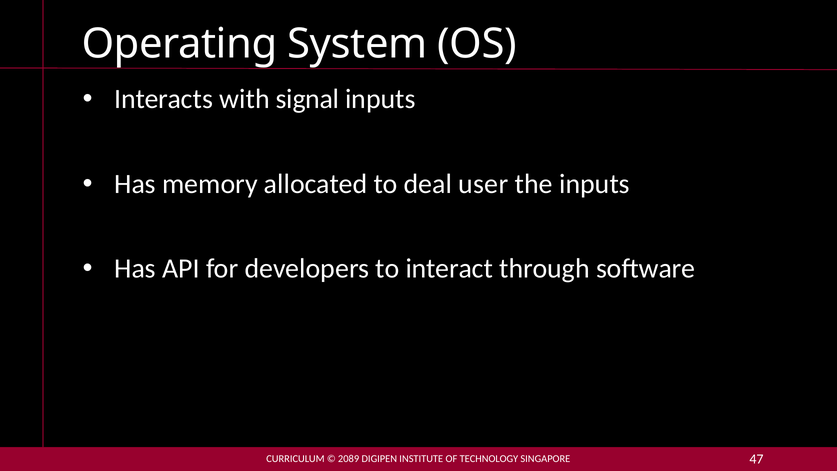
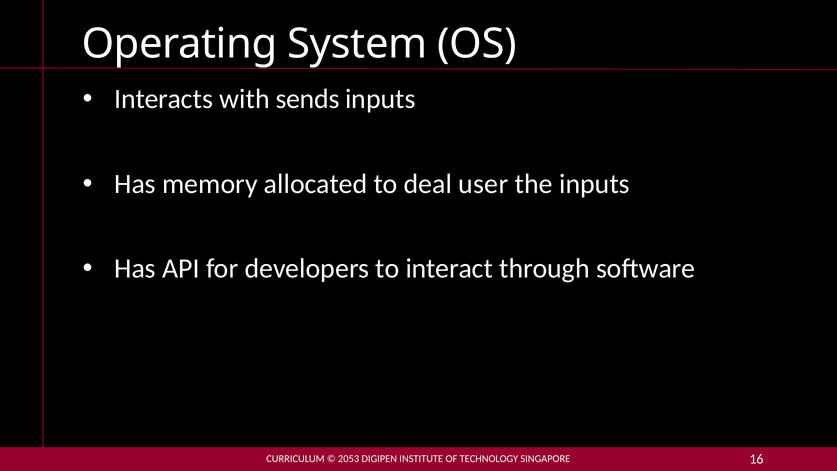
signal: signal -> sends
2089: 2089 -> 2053
47: 47 -> 16
